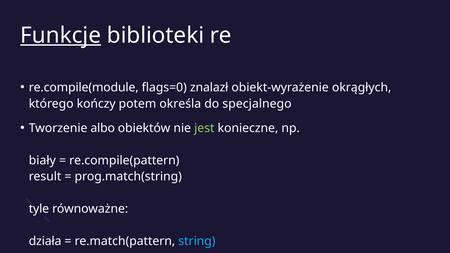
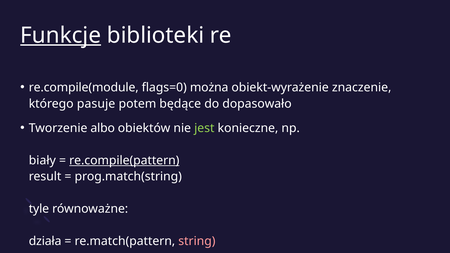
znalazł: znalazł -> można
okrągłych: okrągłych -> znaczenie
kończy: kończy -> pasuje
określa: określa -> będące
specjalnego: specjalnego -> dopasowało
re.compile(pattern underline: none -> present
string colour: light blue -> pink
